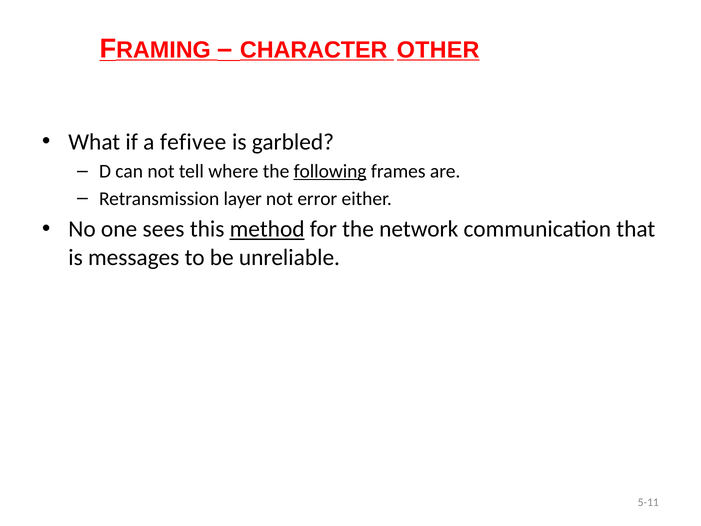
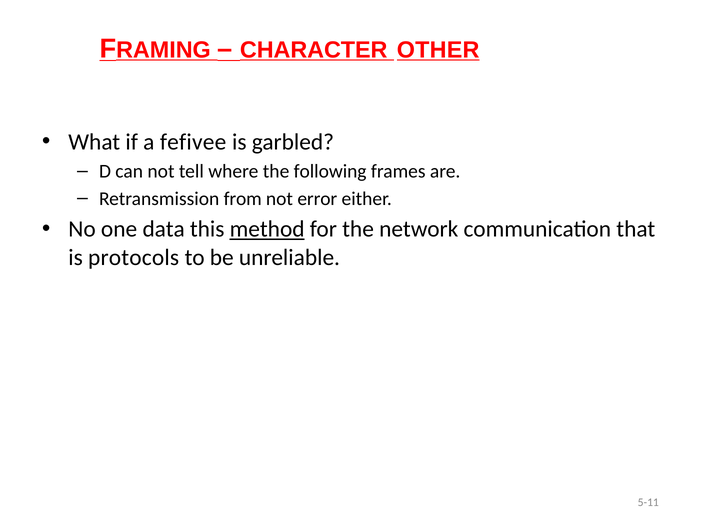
following underline: present -> none
layer: layer -> from
sees: sees -> data
messages: messages -> protocols
